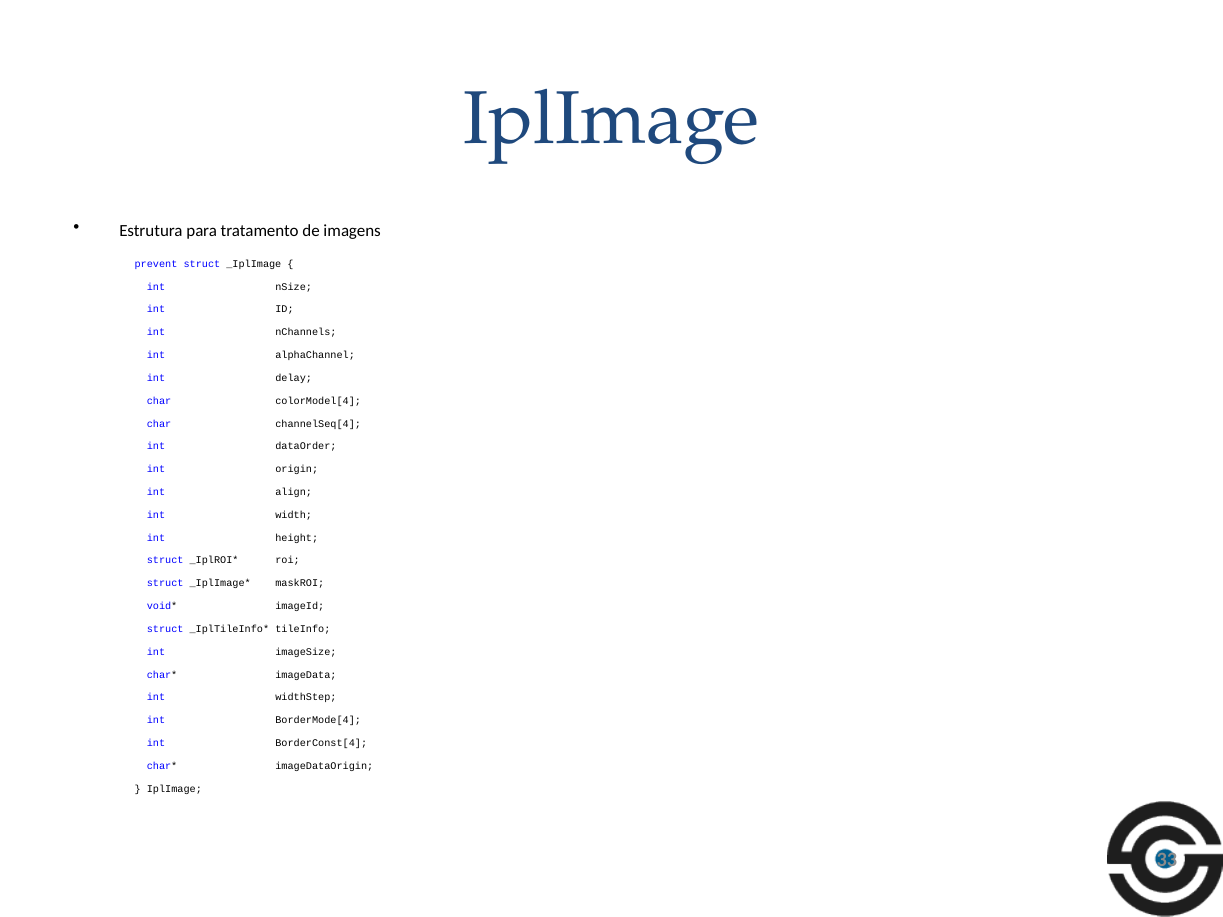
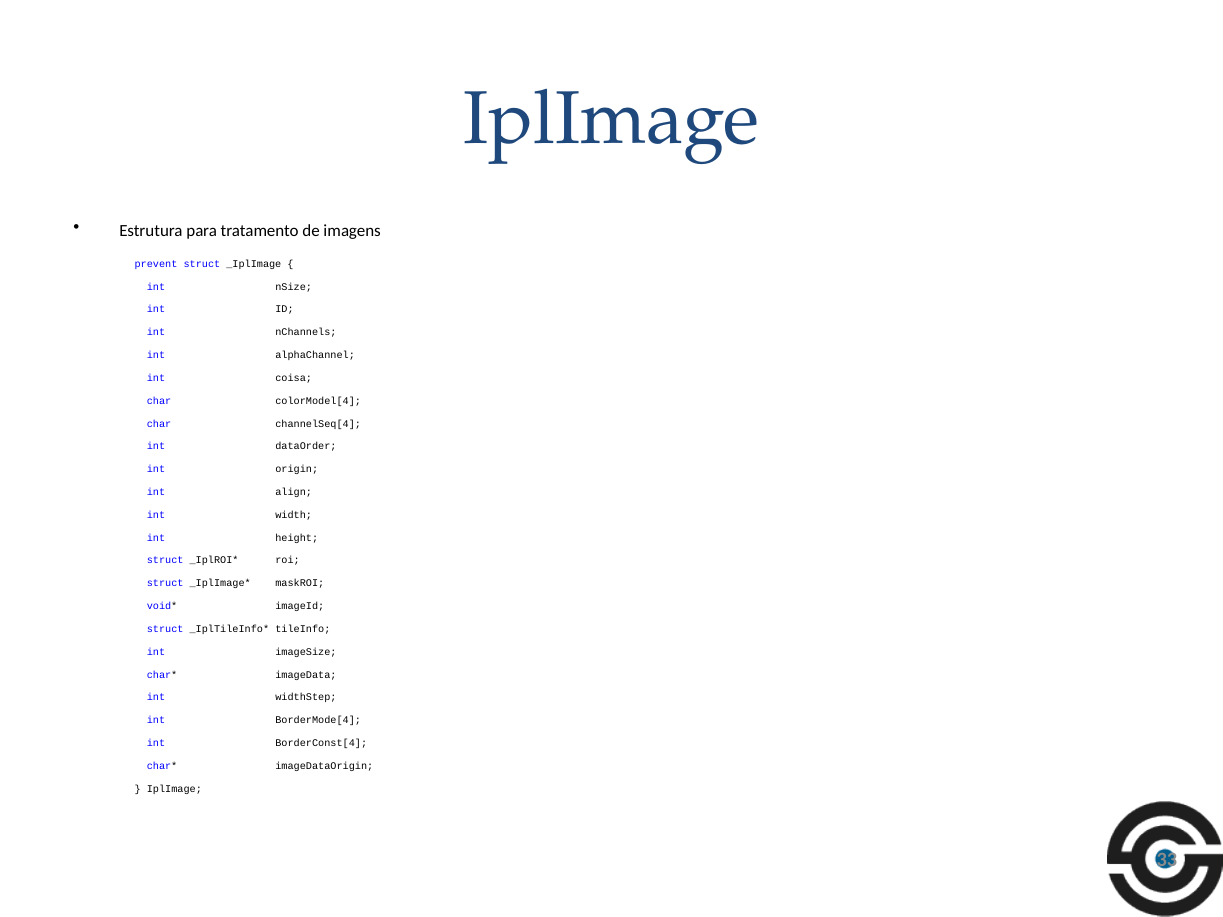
delay: delay -> coisa
